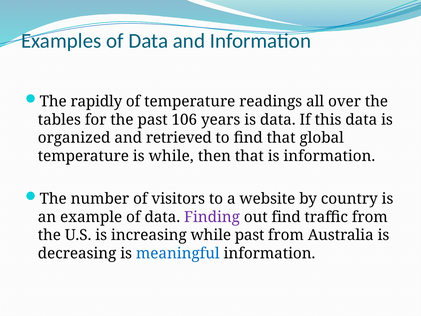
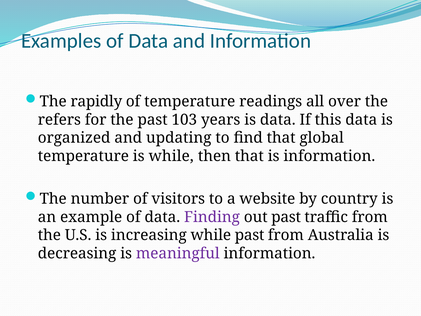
tables: tables -> refers
106: 106 -> 103
retrieved: retrieved -> updating
out find: find -> past
meaningful colour: blue -> purple
